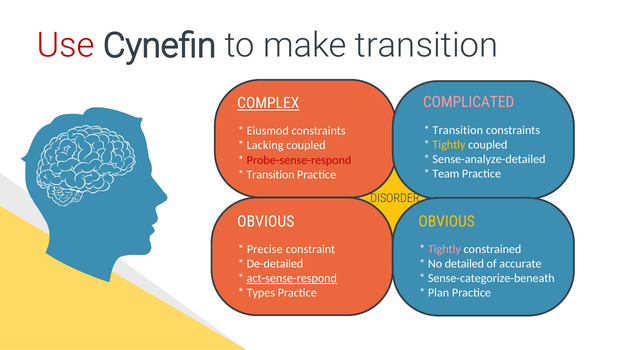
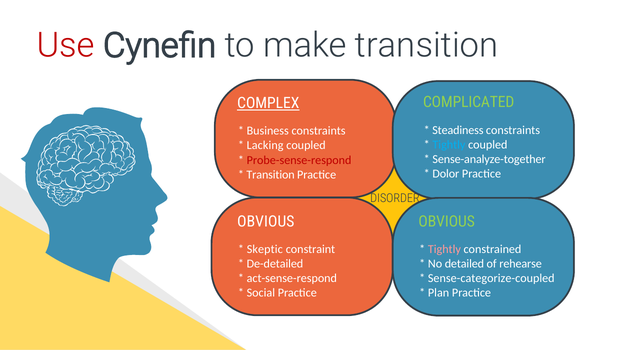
COMPLICATED colour: pink -> light green
Transition at (458, 130): Transition -> Steadiness
Eiusmod: Eiusmod -> Business
Tightly at (449, 145) colour: yellow -> light blue
Sense-analyze-detailed: Sense-analyze-detailed -> Sense-analyze-together
Team: Team -> Dolor
OBVIOUS at (447, 221) colour: yellow -> light green
Precise: Precise -> Skeptic
accurate: accurate -> rehearse
act-sense-respond underline: present -> none
Sense-categorize-beneath: Sense-categorize-beneath -> Sense-categorize-coupled
Types: Types -> Social
